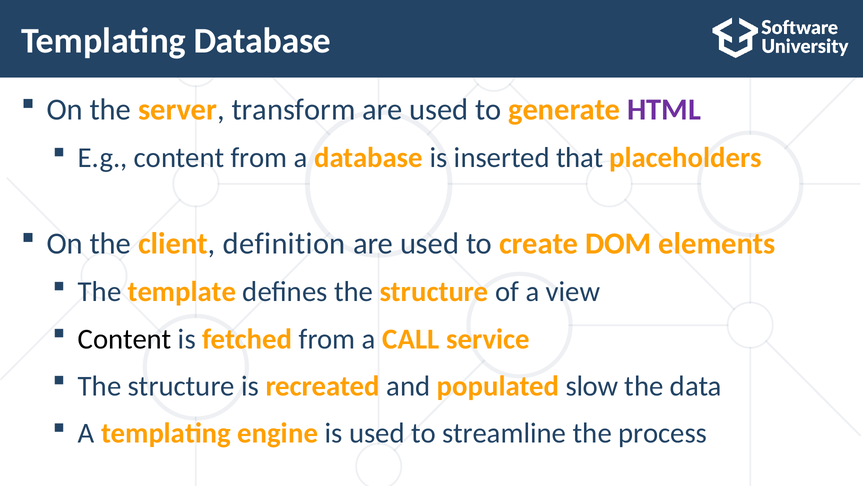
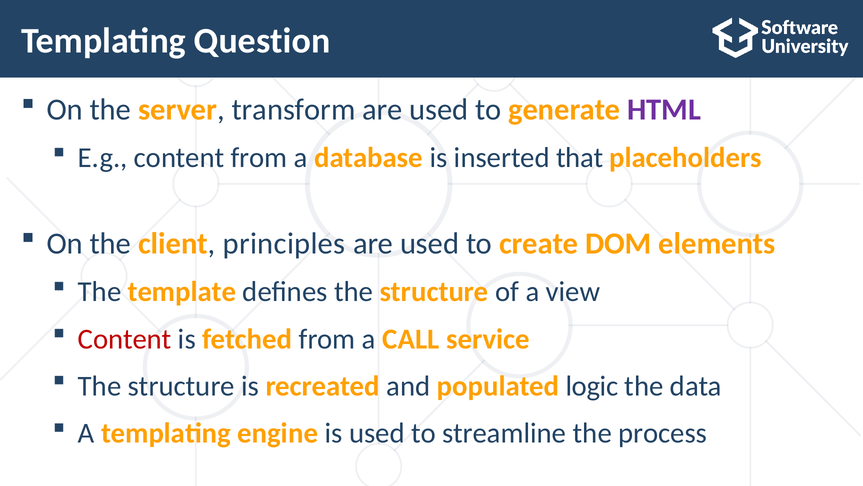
Templating Database: Database -> Question
definition: definition -> principles
Content at (125, 339) colour: black -> red
slow: slow -> logic
